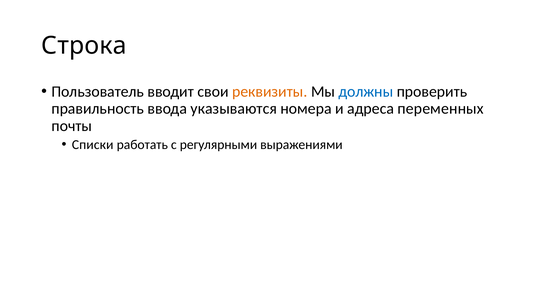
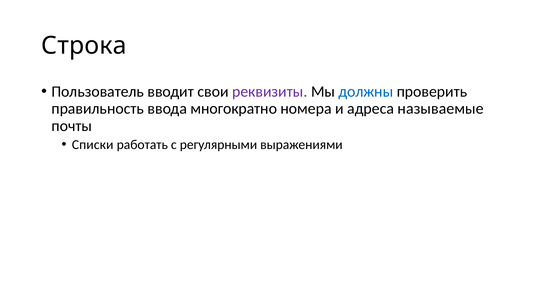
реквизиты colour: orange -> purple
указываются: указываются -> многократно
переменных: переменных -> называемые
